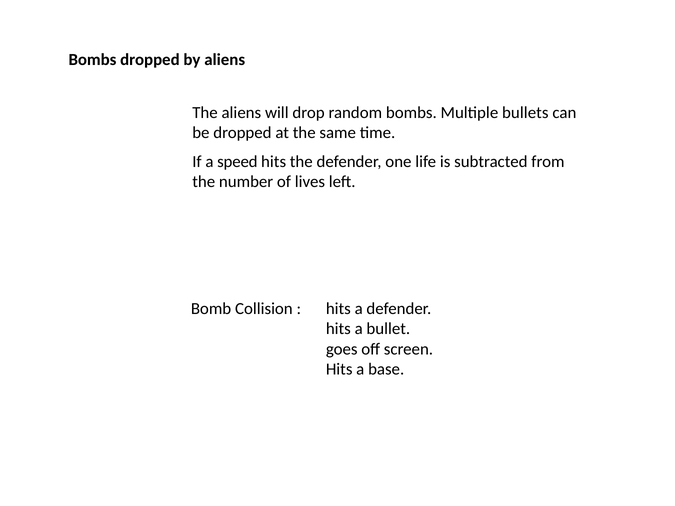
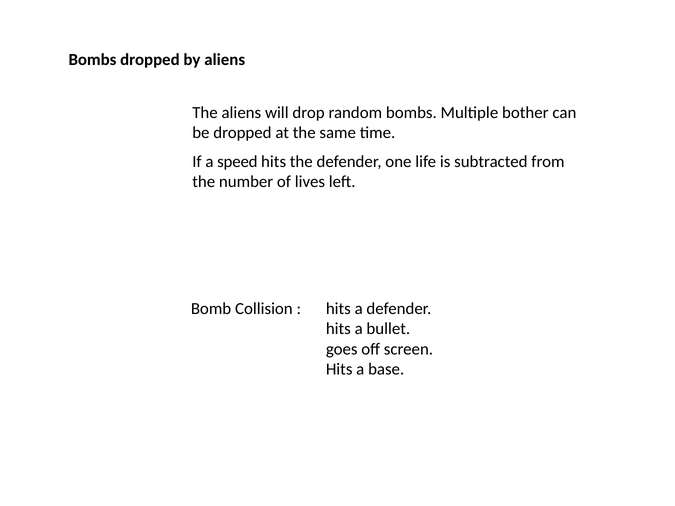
bullets: bullets -> bother
